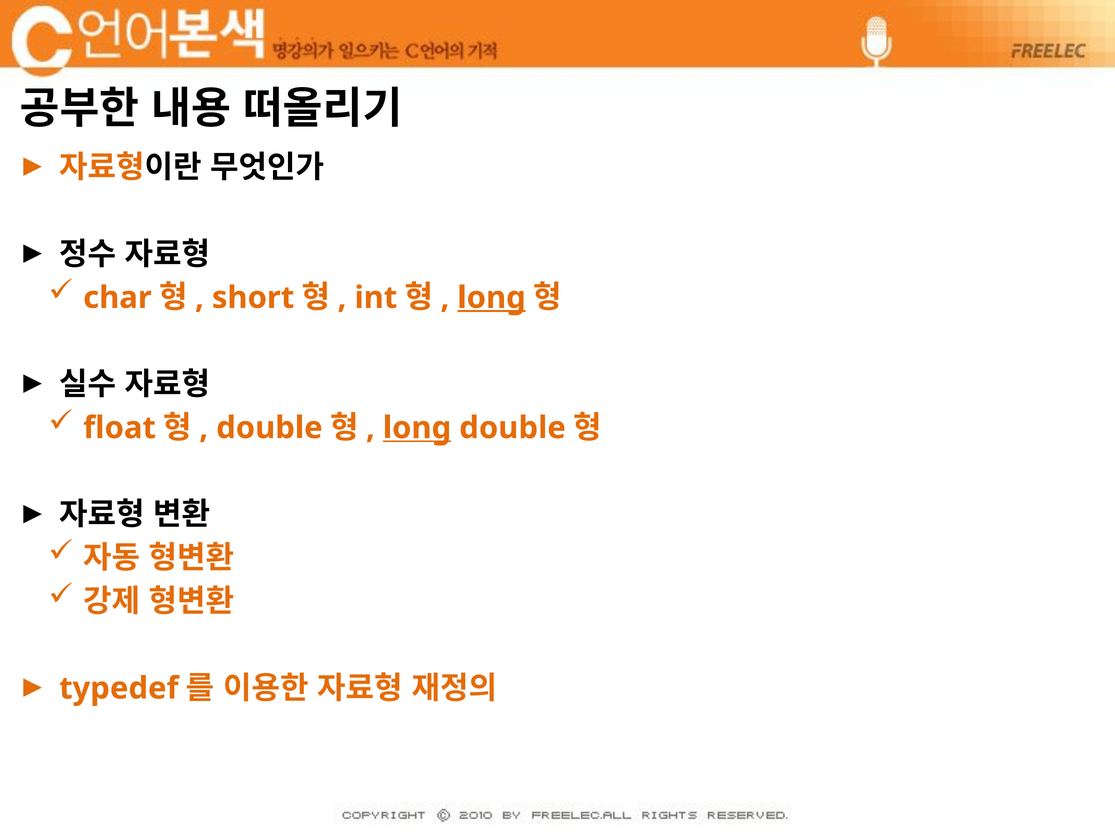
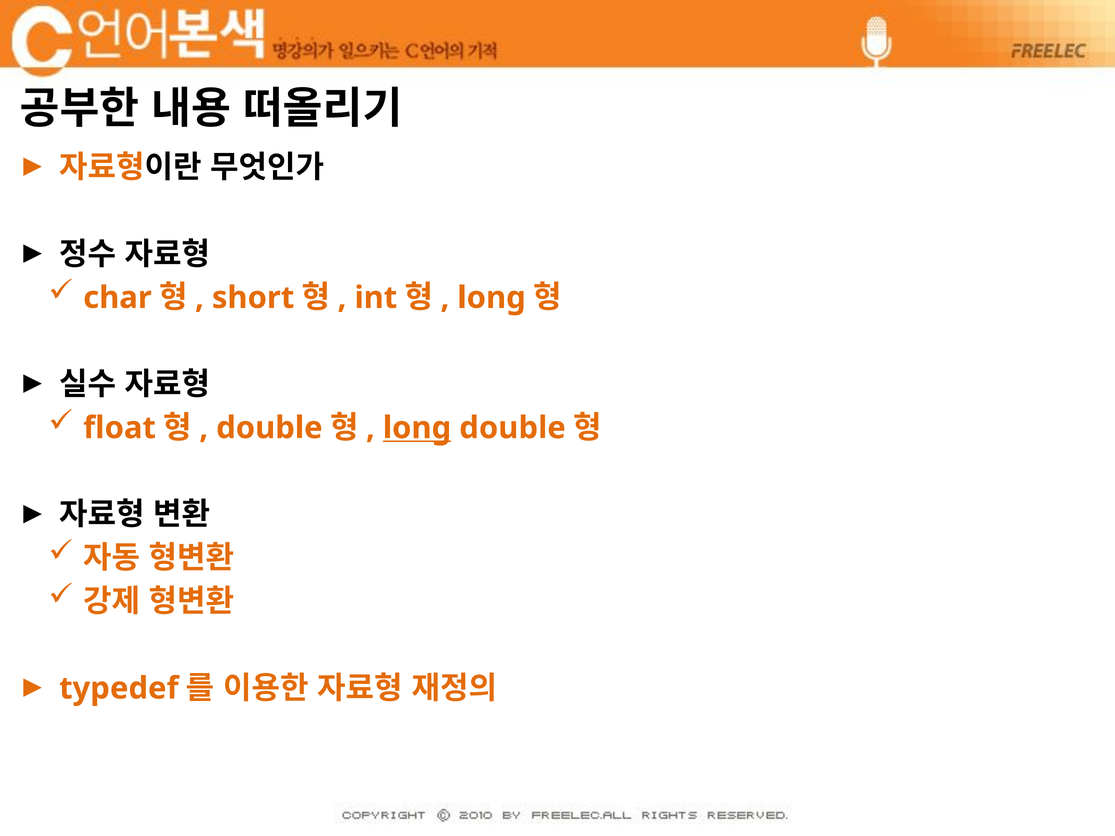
long at (492, 298) underline: present -> none
